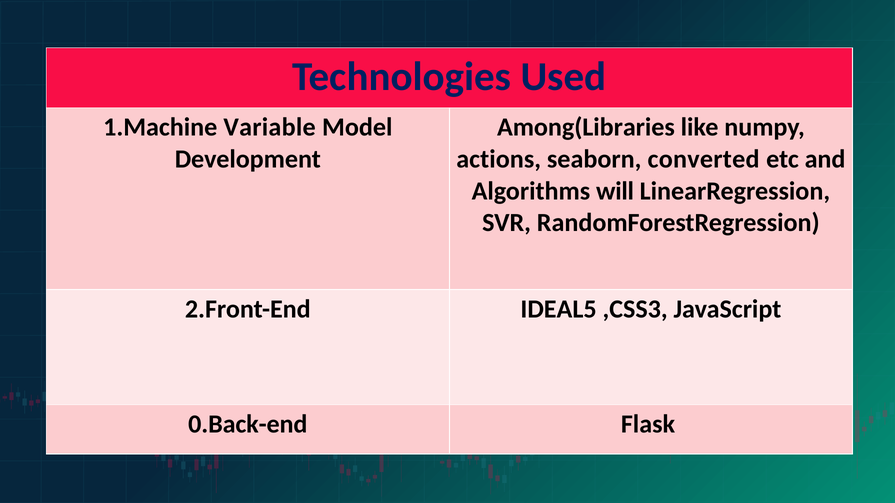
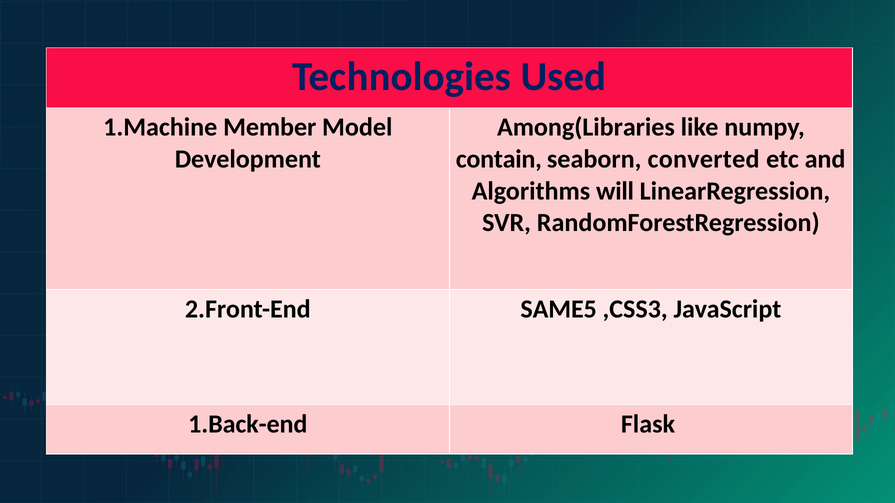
Variable: Variable -> Member
actions: actions -> contain
IDEAL5: IDEAL5 -> SAME5
0.Back-end: 0.Back-end -> 1.Back-end
